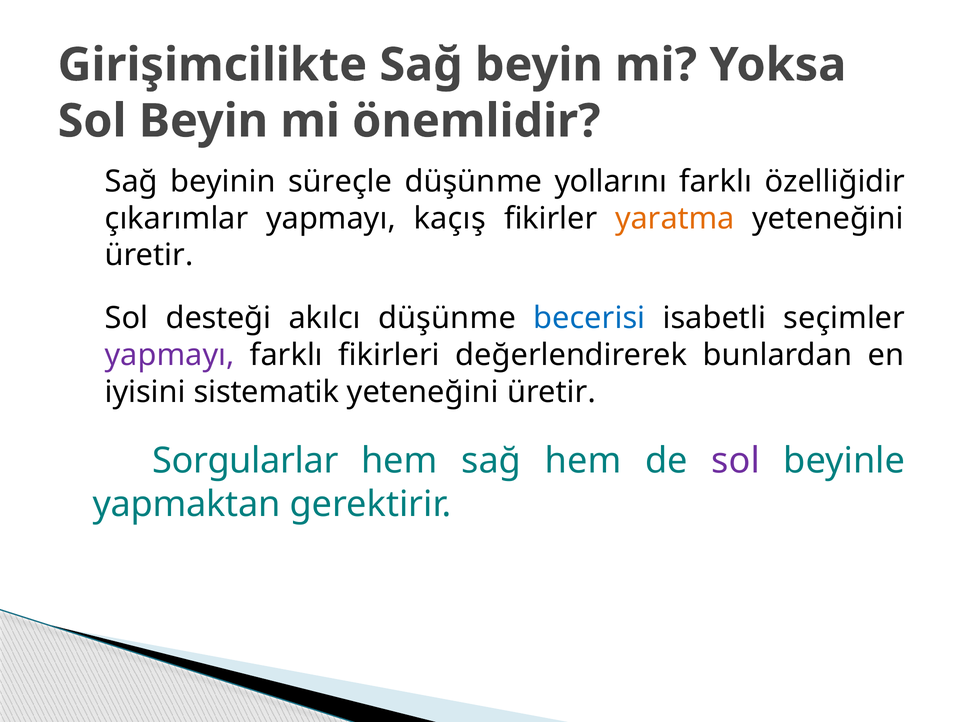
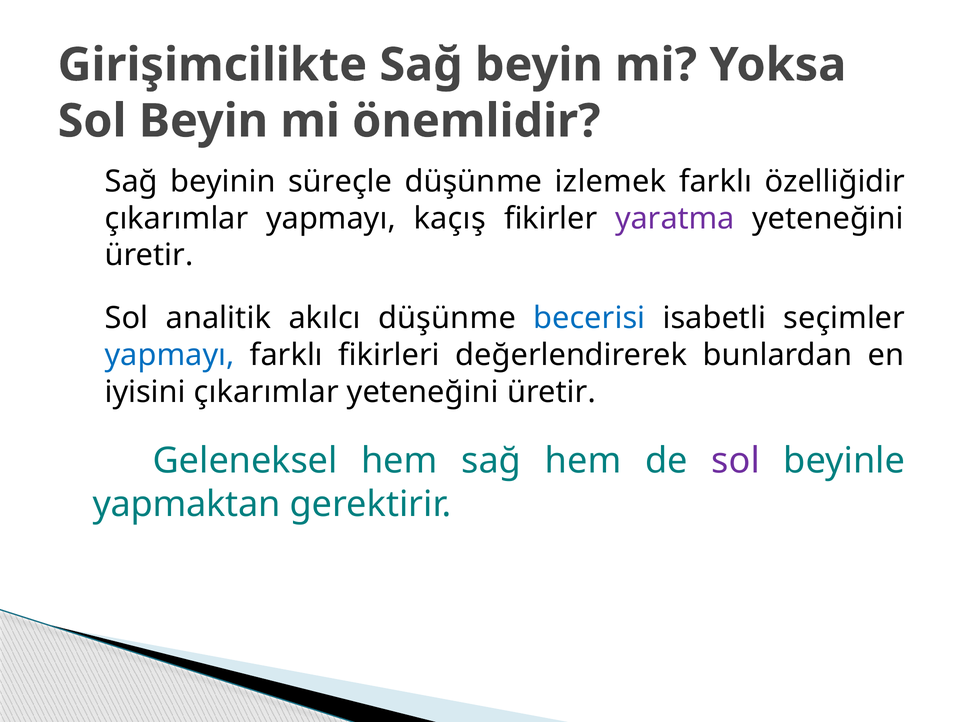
yollarını: yollarını -> izlemek
yaratma colour: orange -> purple
desteği: desteği -> analitik
yapmayı at (170, 355) colour: purple -> blue
iyisini sistematik: sistematik -> çıkarımlar
Sorgularlar: Sorgularlar -> Geleneksel
